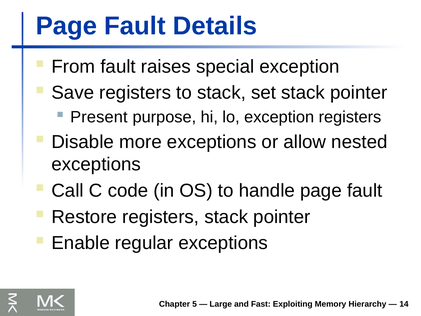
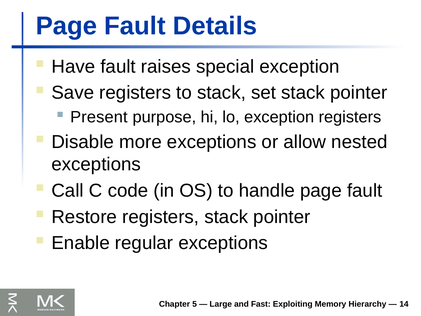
From: From -> Have
